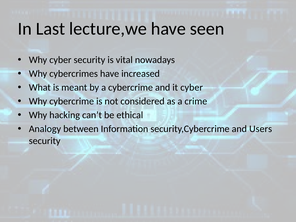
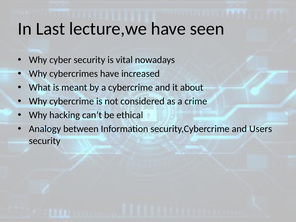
it cyber: cyber -> about
